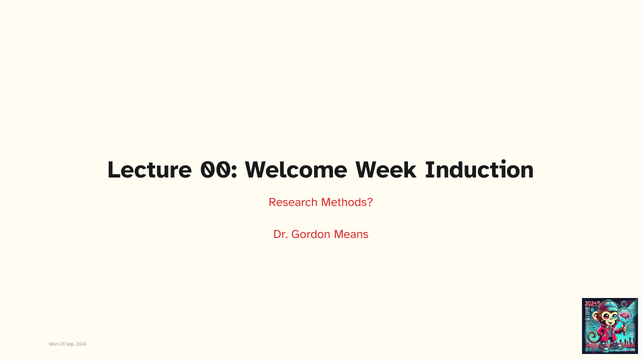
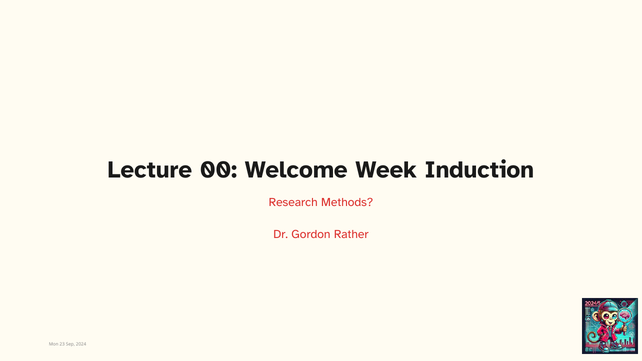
Means: Means -> Rather
